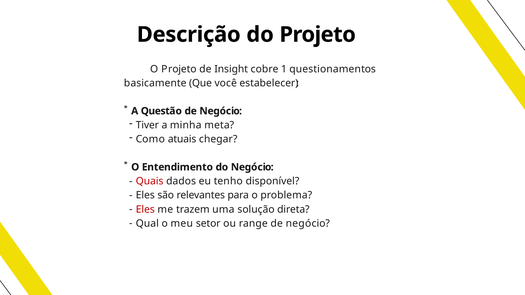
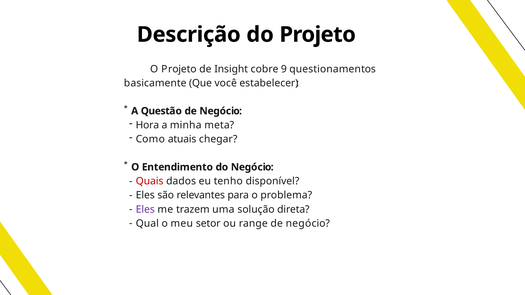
1: 1 -> 9
Tiver: Tiver -> Hora
Eles at (145, 210) colour: red -> purple
